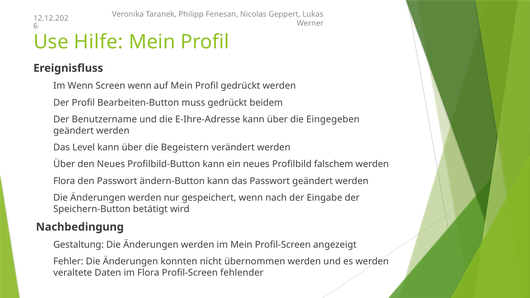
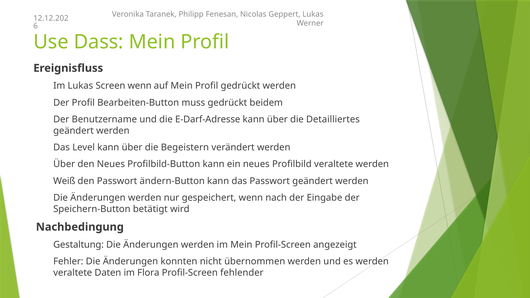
Hilfe: Hilfe -> Dass
Im Wenn: Wenn -> Lukas
E-Ihre-Adresse: E-Ihre-Adresse -> E-Darf-Adresse
Eingegeben: Eingegeben -> Detailliertes
Profilbild falschem: falschem -> veraltete
Flora at (64, 181): Flora -> Weiß
